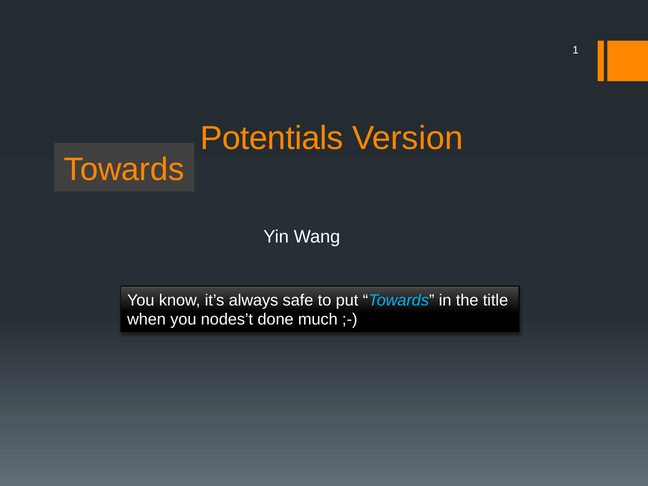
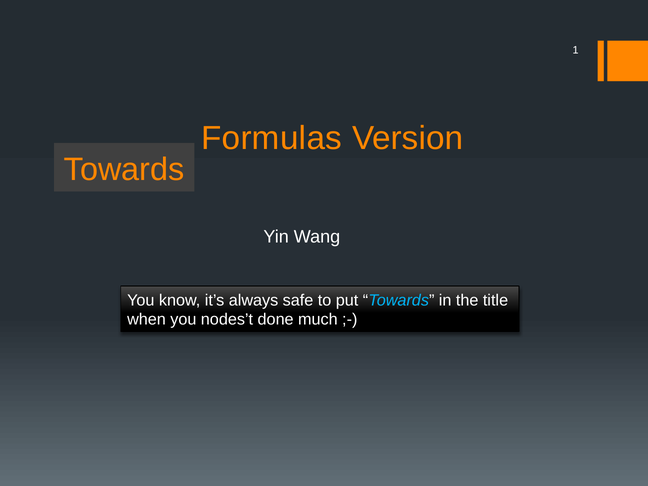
Potentials: Potentials -> Formulas
